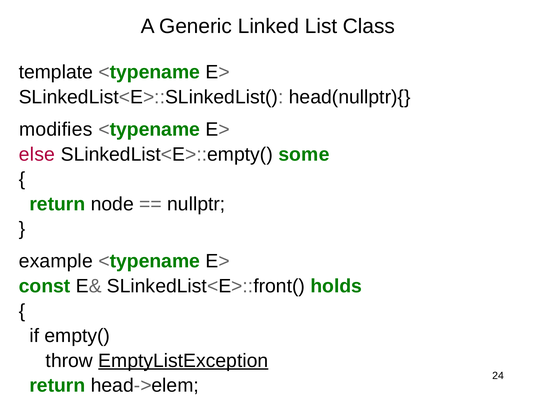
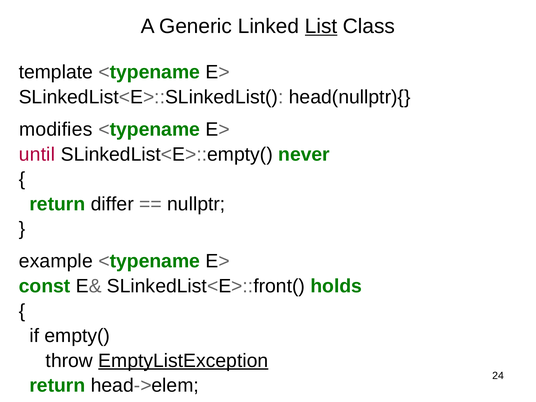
List underline: none -> present
else: else -> until
some: some -> never
node: node -> differ
